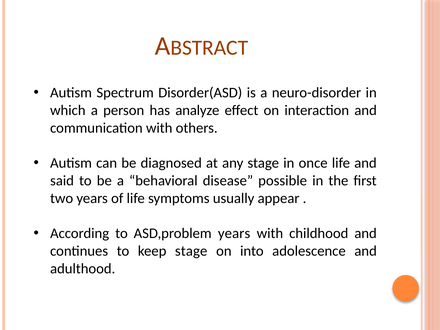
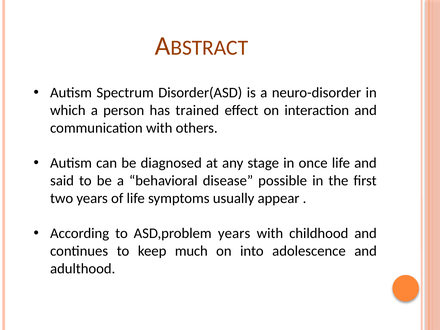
analyze: analyze -> trained
keep stage: stage -> much
